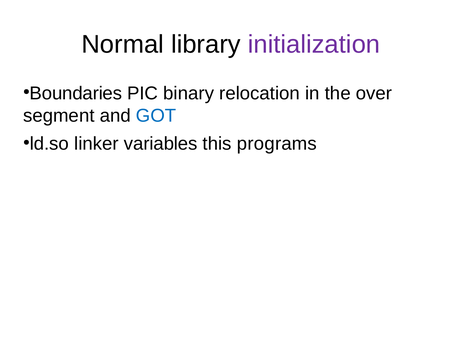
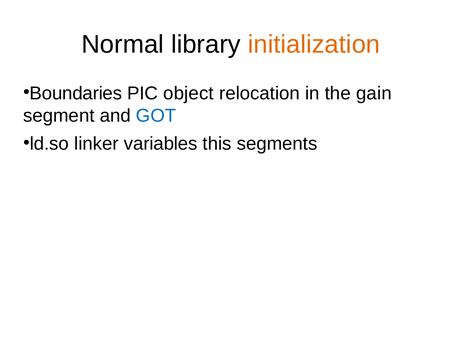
initialization colour: purple -> orange
binary: binary -> object
over: over -> gain
programs: programs -> segments
